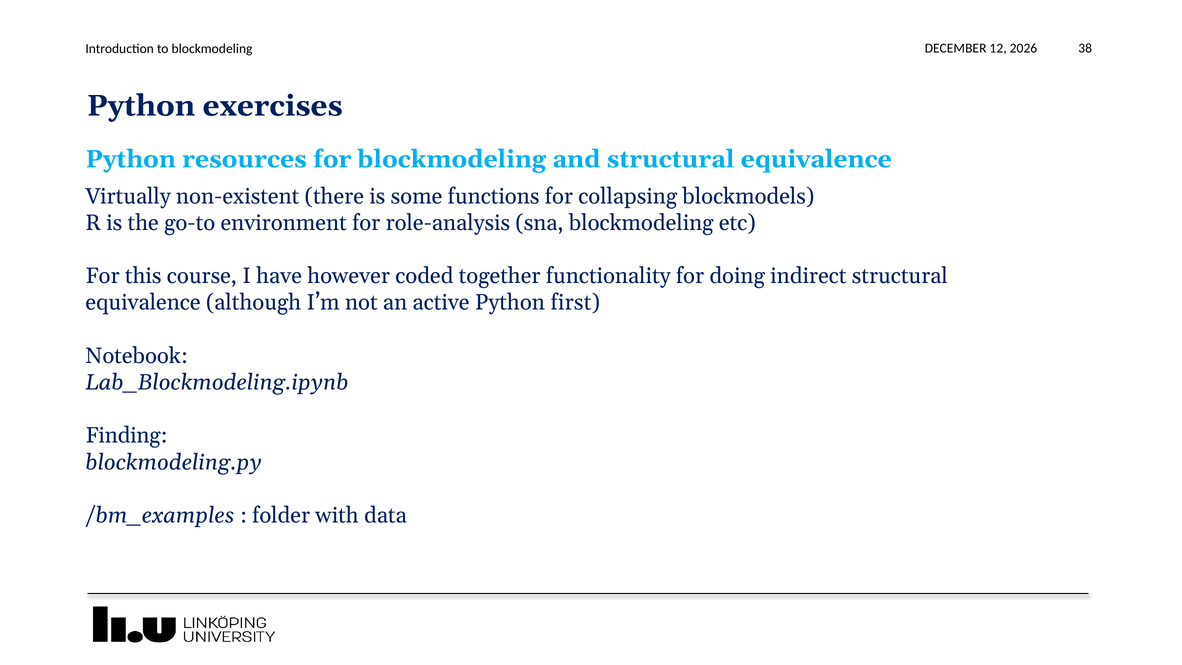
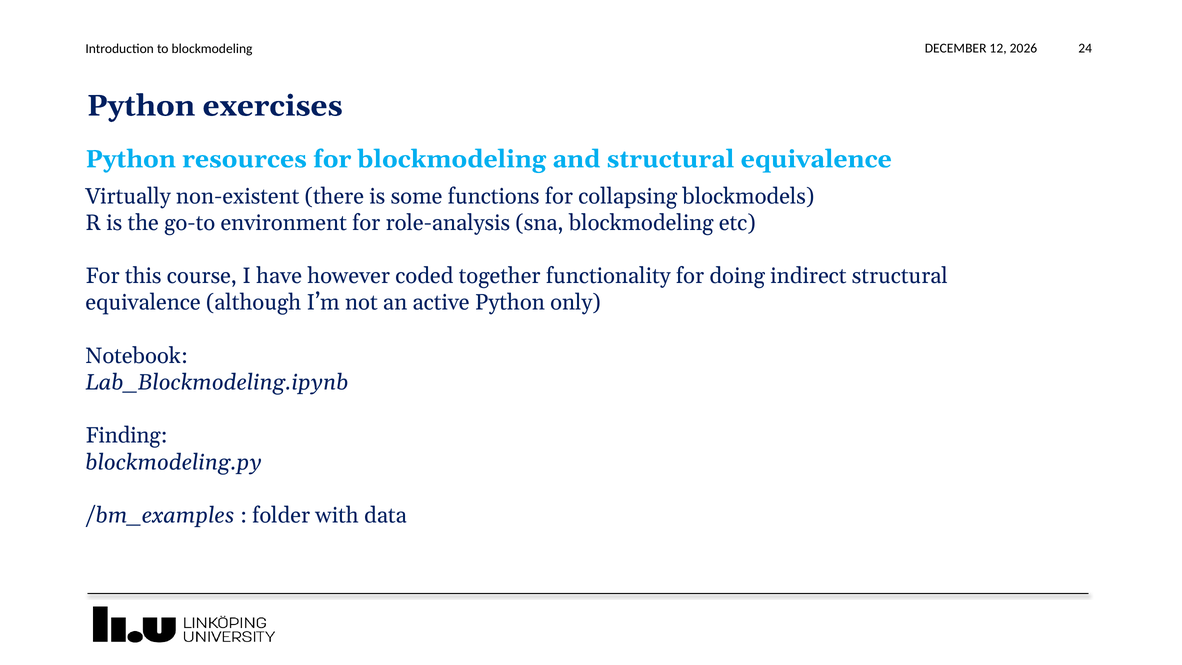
38: 38 -> 24
first: first -> only
